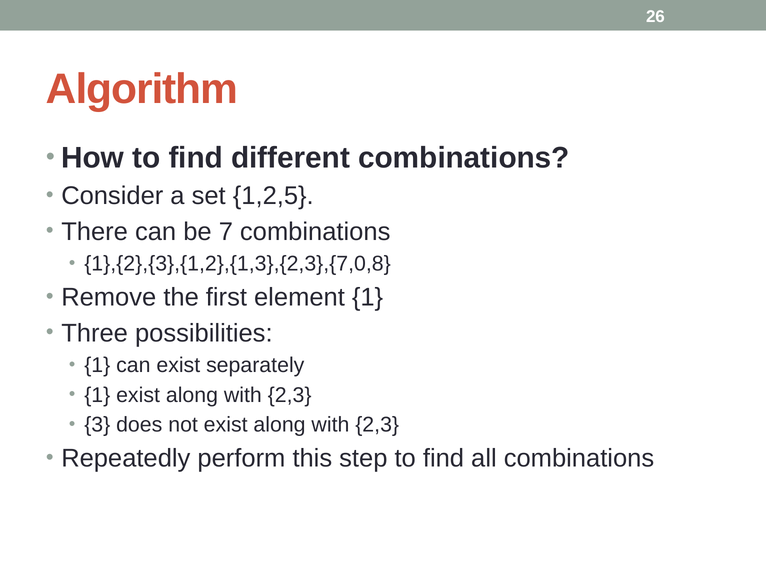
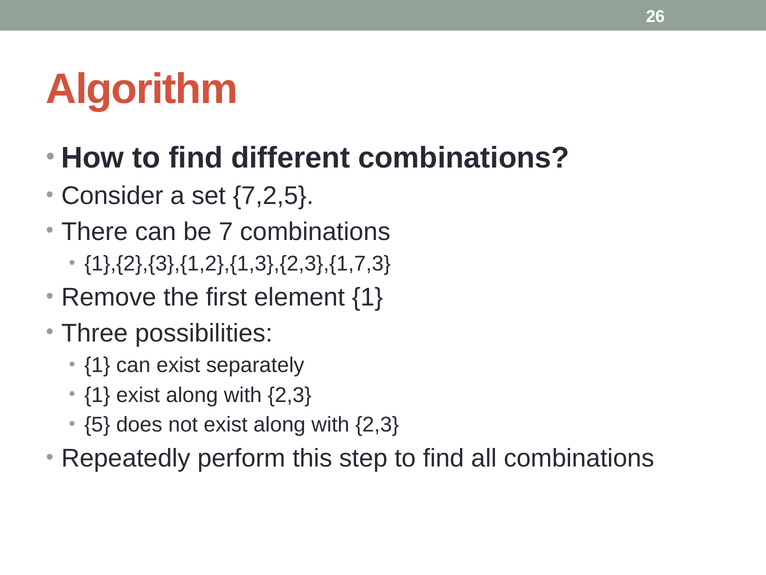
1,2,5: 1,2,5 -> 7,2,5
1},{2},{3},{1,2},{1,3},{2,3},{7,0,8: 1},{2},{3},{1,2},{1,3},{2,3},{7,0,8 -> 1},{2},{3},{1,2},{1,3},{2,3},{1,7,3
3: 3 -> 5
